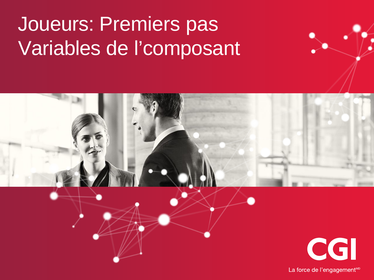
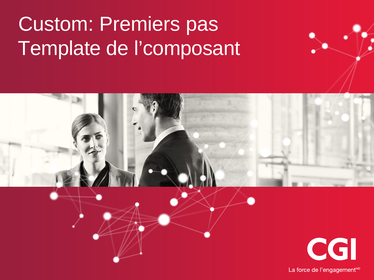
Joueurs: Joueurs -> Custom
Variables: Variables -> Template
